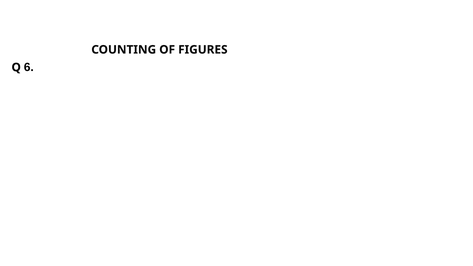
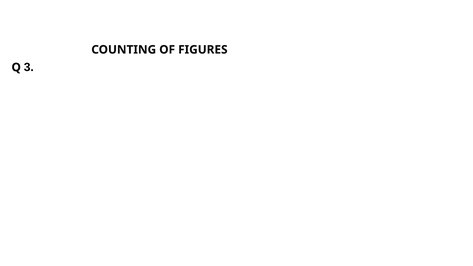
6: 6 -> 3
